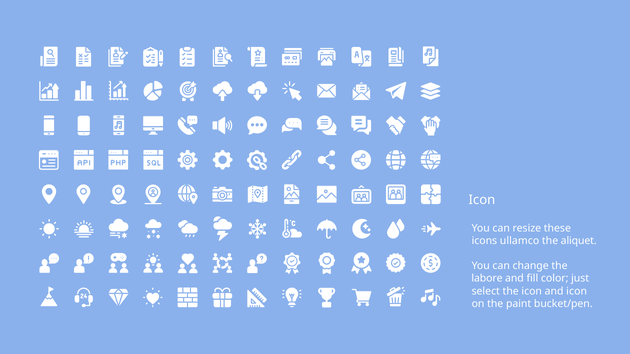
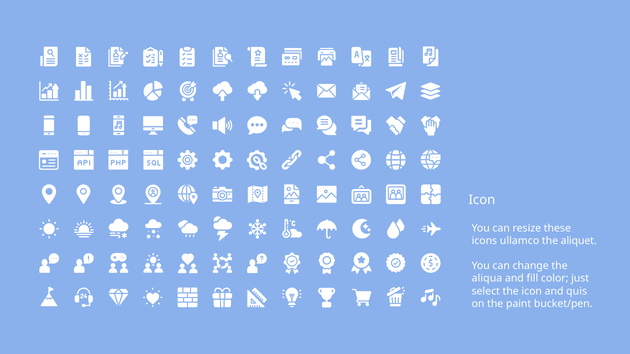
labore: labore -> aliqua
and icon: icon -> quis
